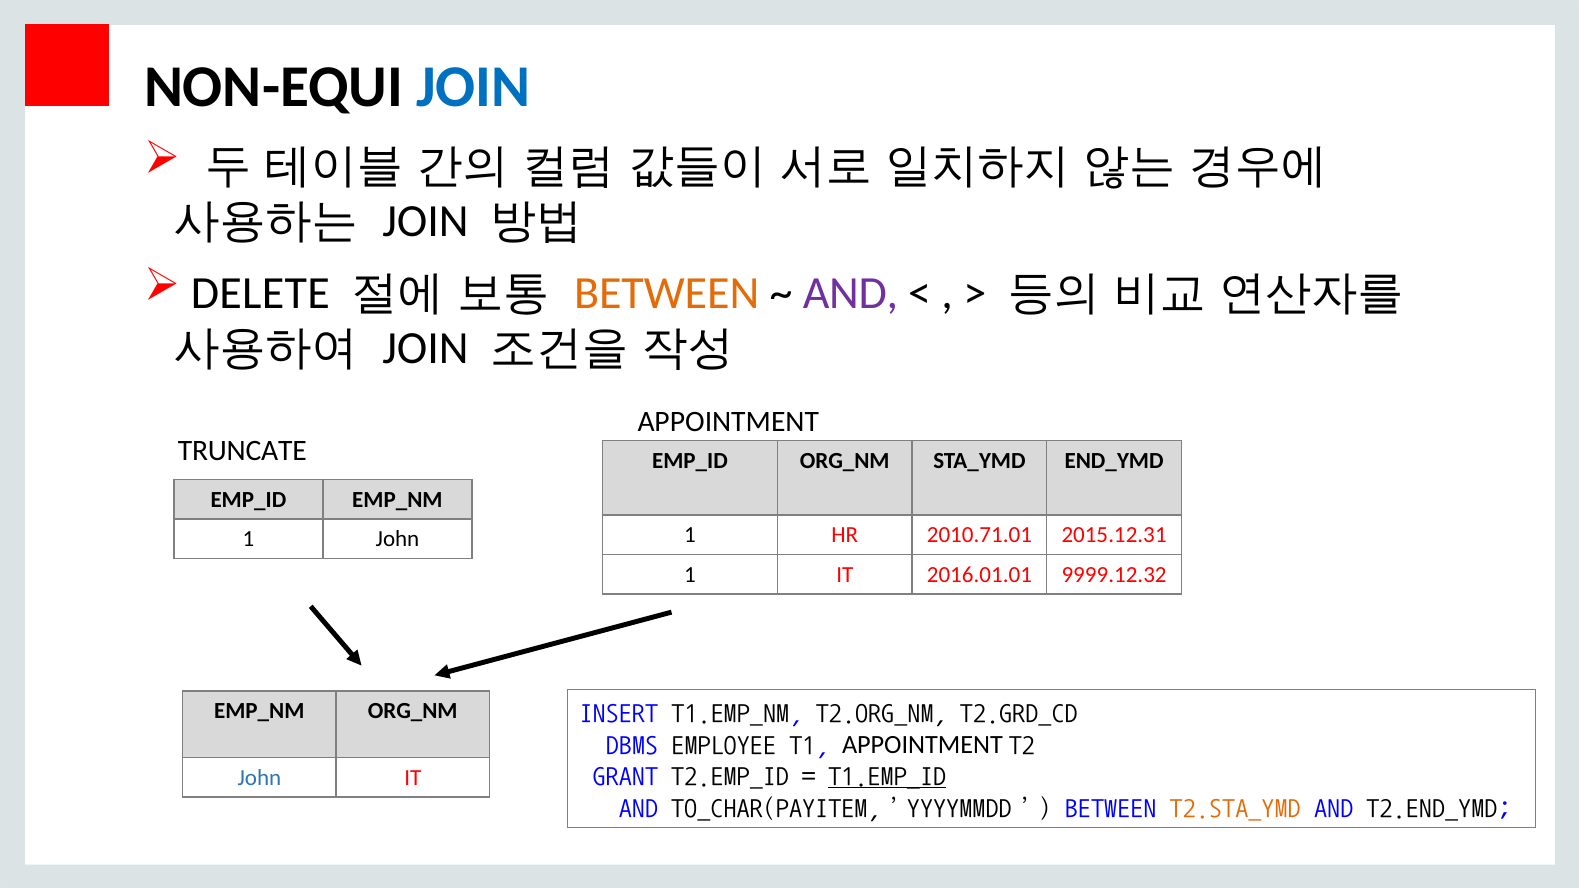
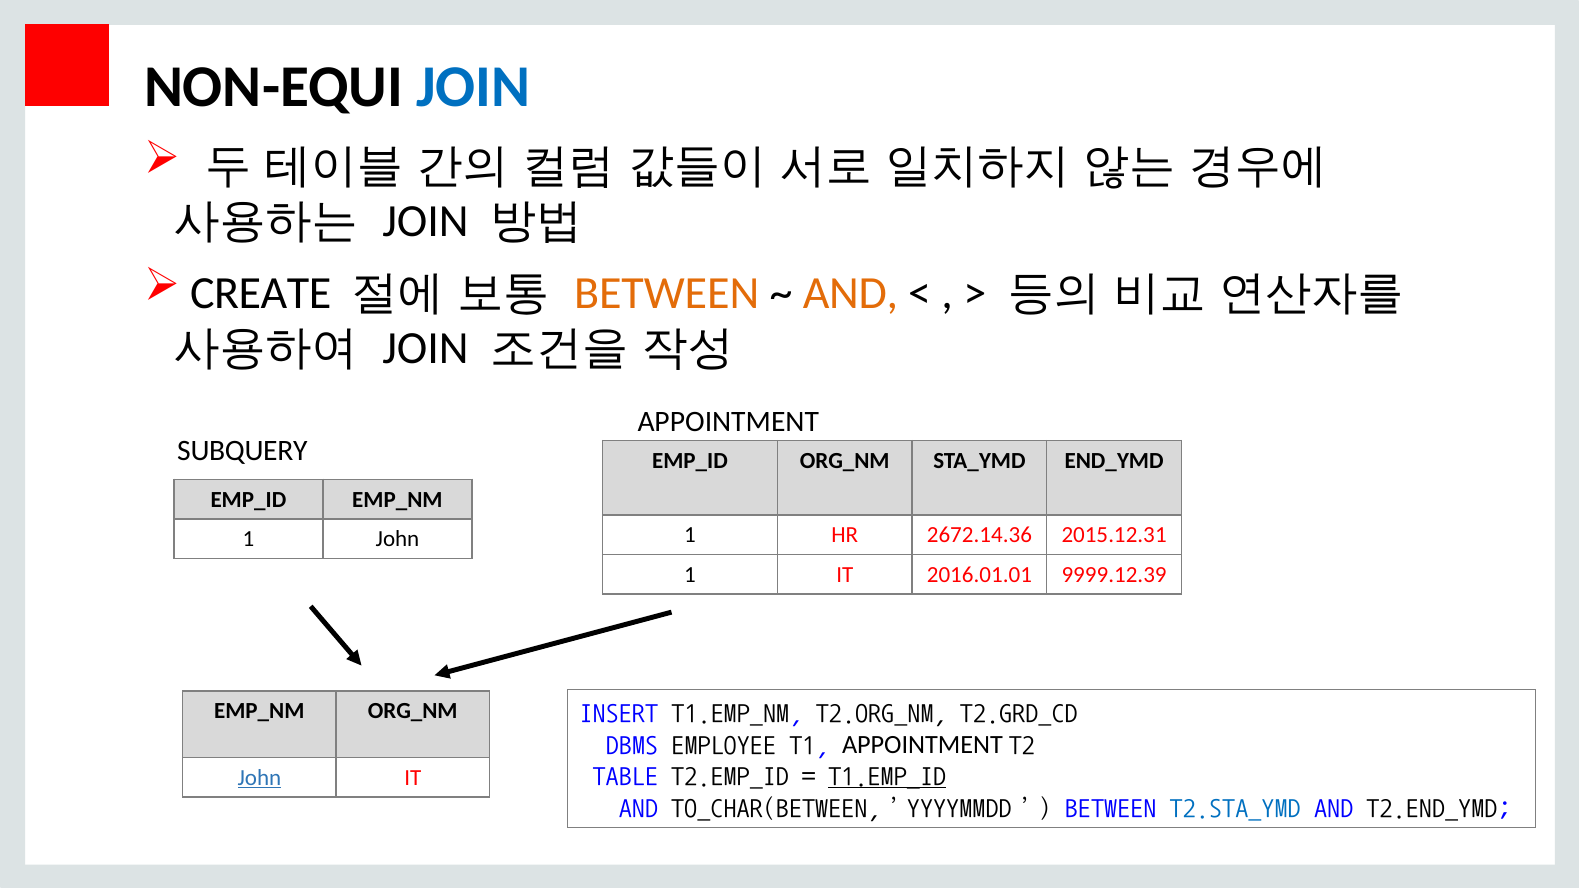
DELETE: DELETE -> CREATE
AND at (850, 293) colour: purple -> orange
TRUNCATE: TRUNCATE -> SUBQUERY
2010.71.01: 2010.71.01 -> 2672.14.36
9999.12.32: 9999.12.32 -> 9999.12.39
GRANT: GRANT -> TABLE
John at (259, 778) underline: none -> present
TO_CHAR(PAYITEM,’YYYYMMDD: TO_CHAR(PAYITEM,’YYYYMMDD -> TO_CHAR(BETWEEN,’YYYYMMDD
T2.STA_YMD colour: orange -> blue
